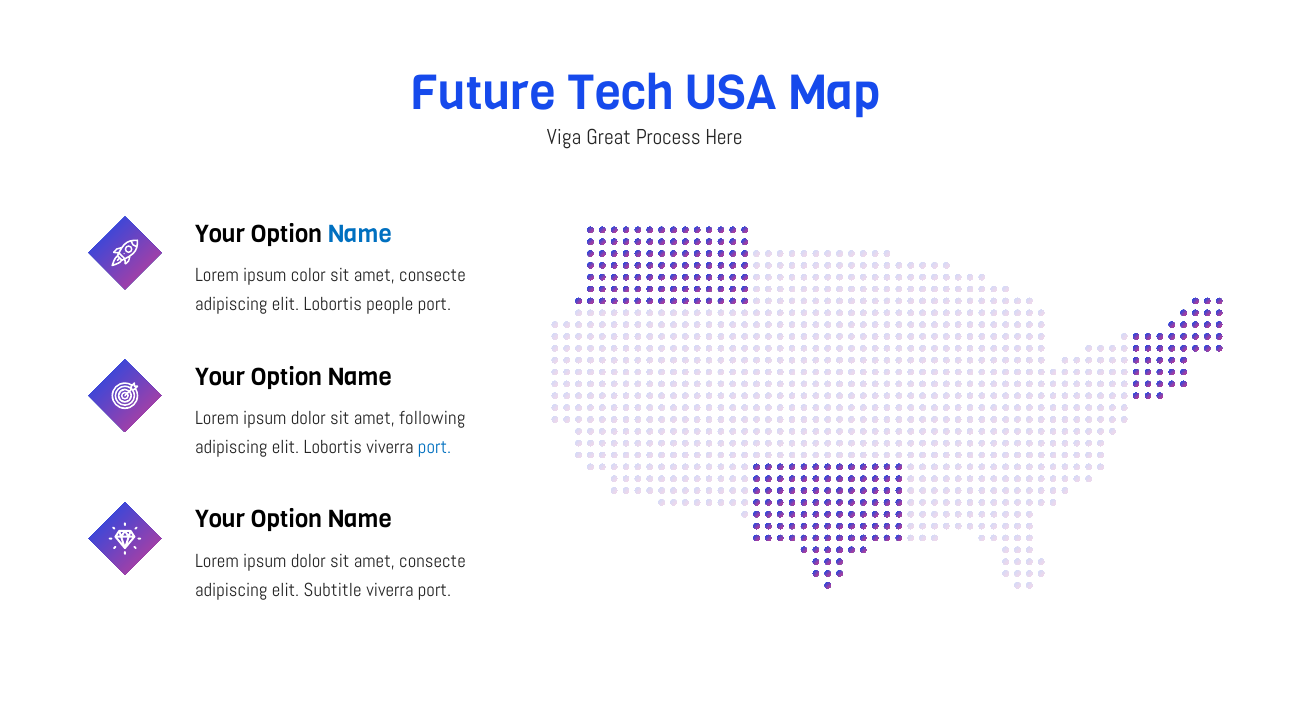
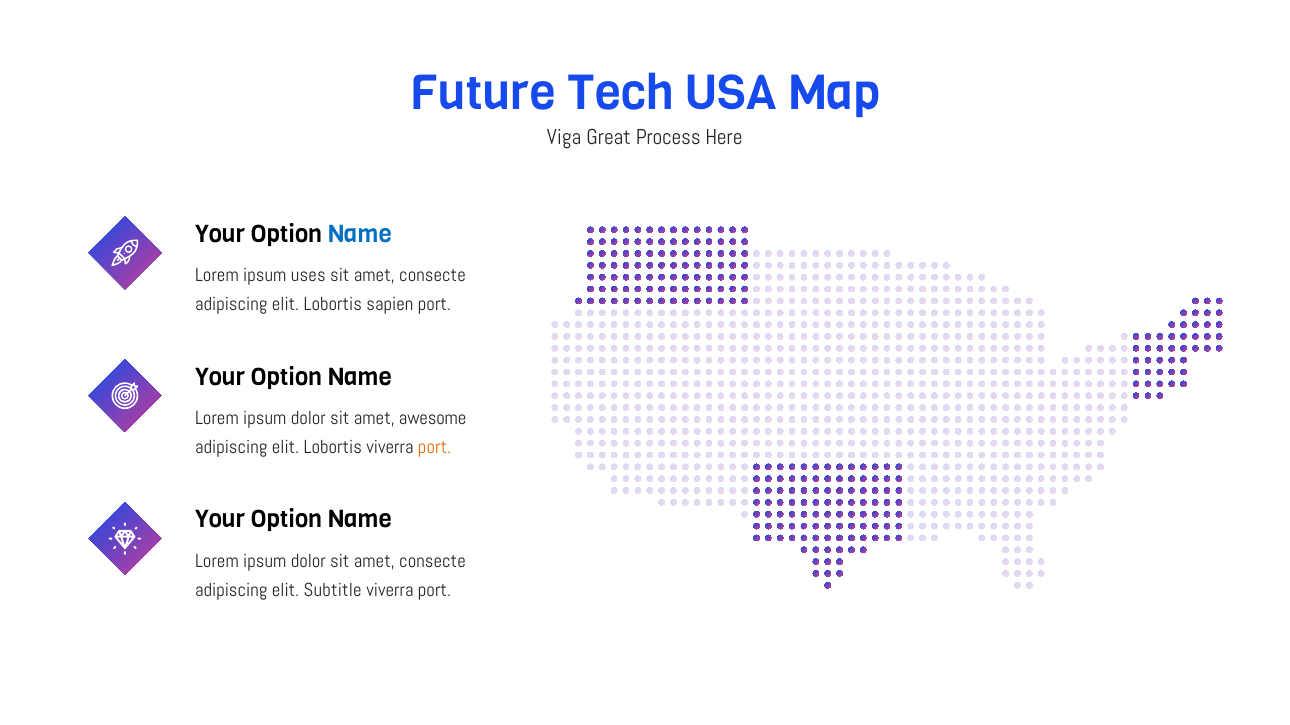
color: color -> uses
people: people -> sapien
following: following -> awesome
port at (435, 448) colour: blue -> orange
